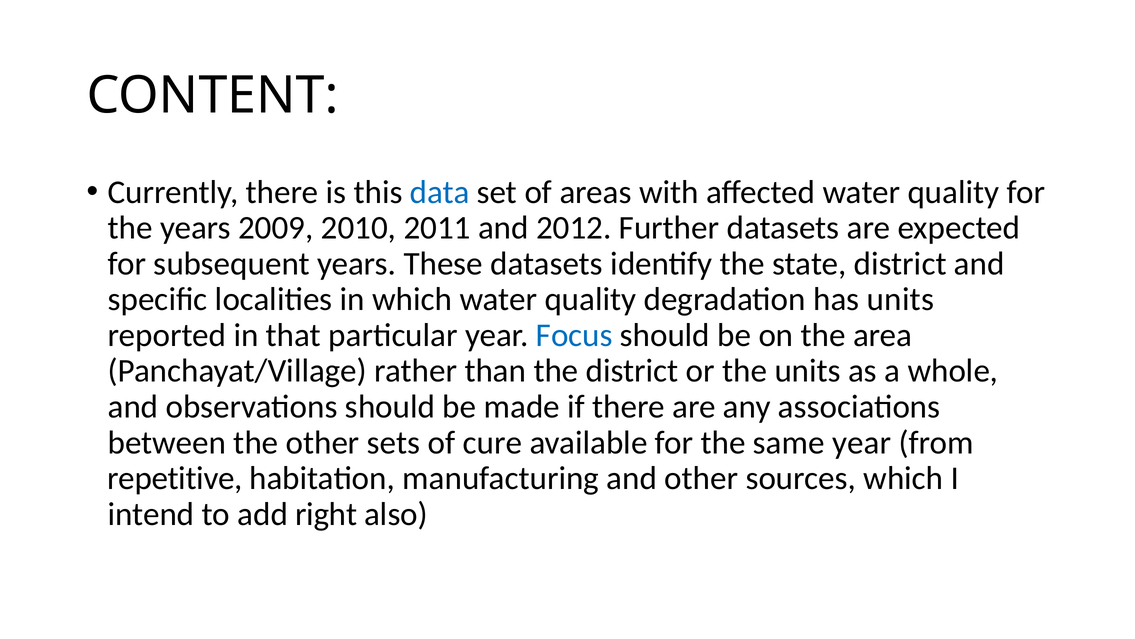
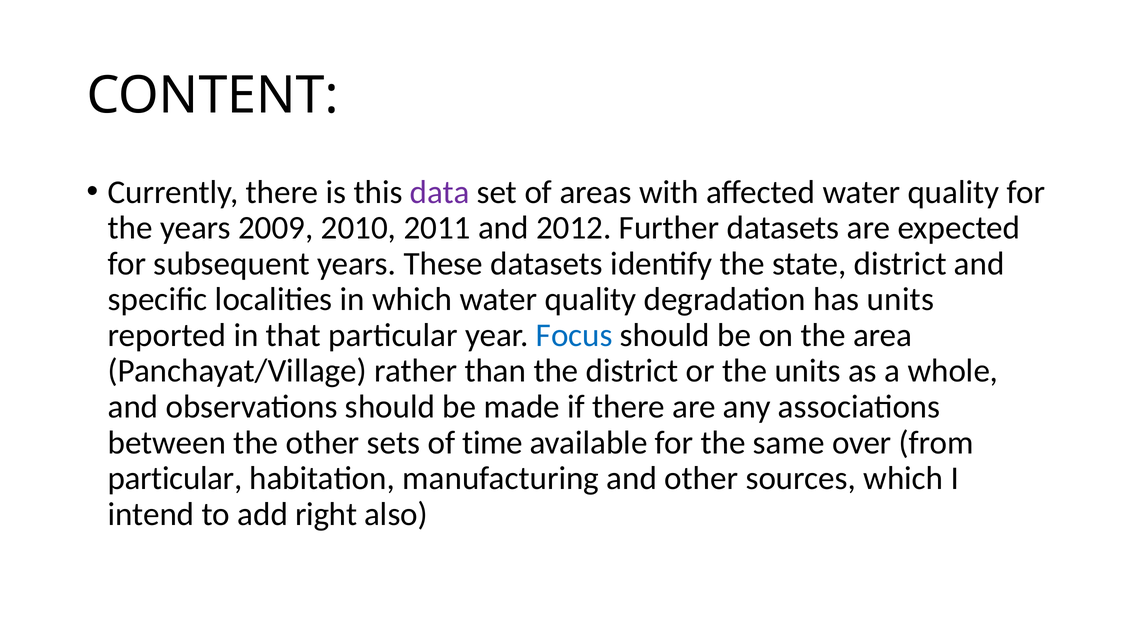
data colour: blue -> purple
cure: cure -> time
same year: year -> over
repetitive at (175, 478): repetitive -> particular
